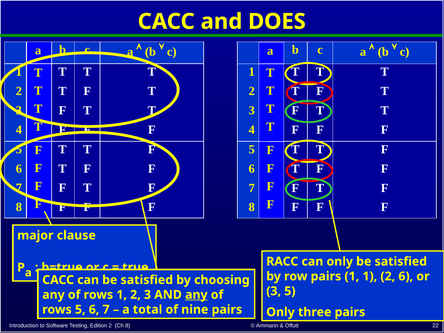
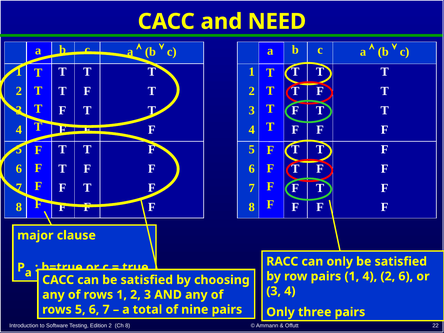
DOES: DOES -> NEED
1 1: 1 -> 4
3 5: 5 -> 4
any at (196, 295) underline: present -> none
